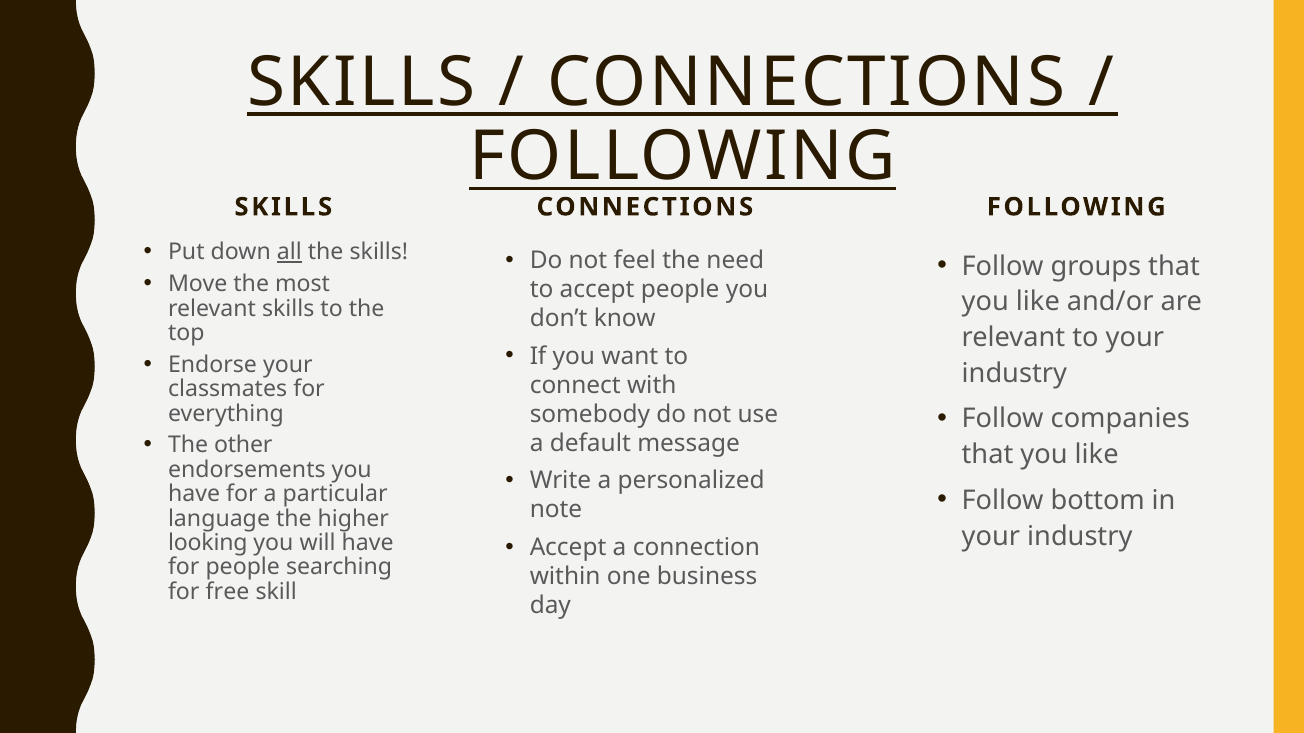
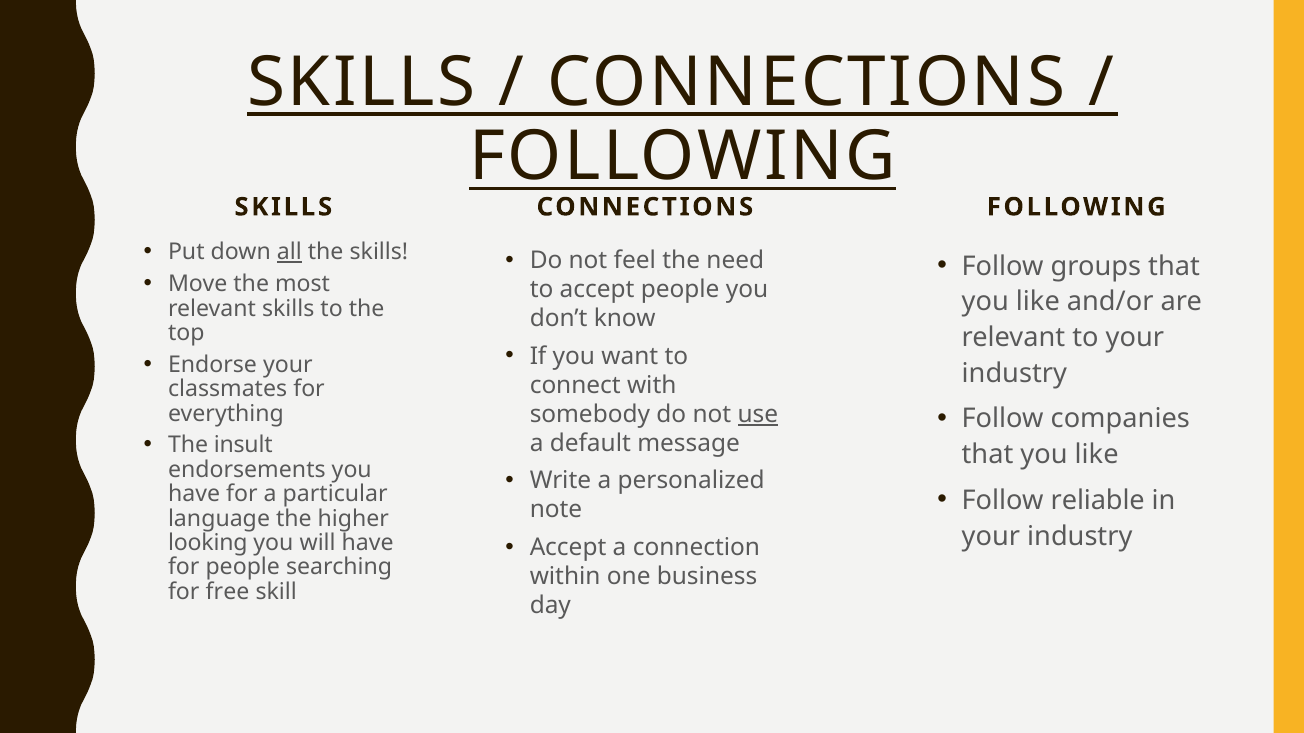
use underline: none -> present
other: other -> insult
bottom: bottom -> reliable
